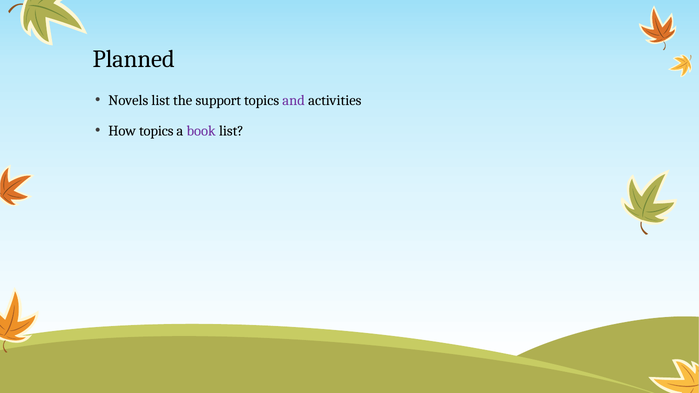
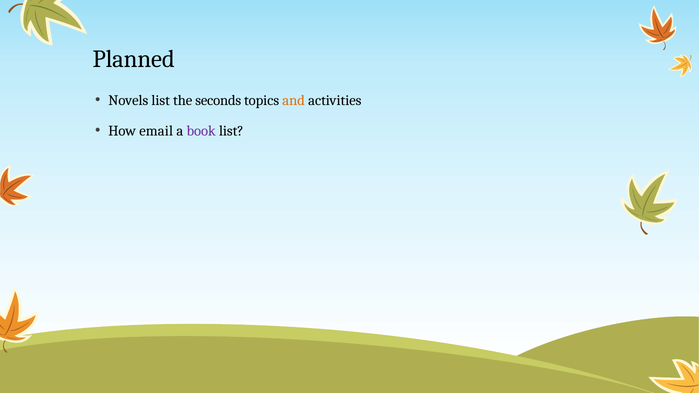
support: support -> seconds
and colour: purple -> orange
How topics: topics -> email
